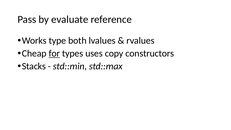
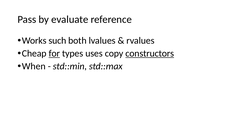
type: type -> such
constructors underline: none -> present
Stacks: Stacks -> When
